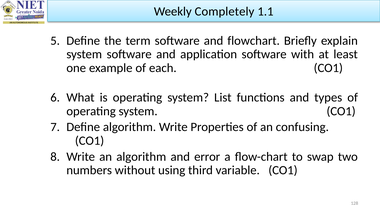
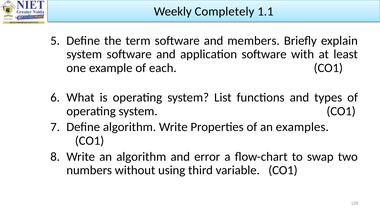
flowchart: flowchart -> members
confusing: confusing -> examples
